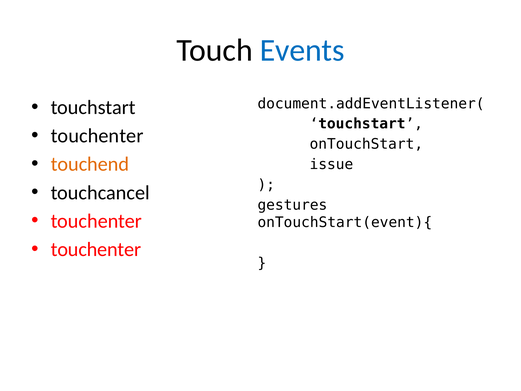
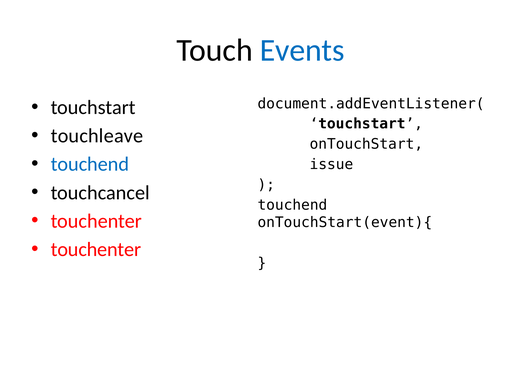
touchenter at (97, 136): touchenter -> touchleave
touchend at (90, 164) colour: orange -> blue
gestures at (292, 205): gestures -> touchend
